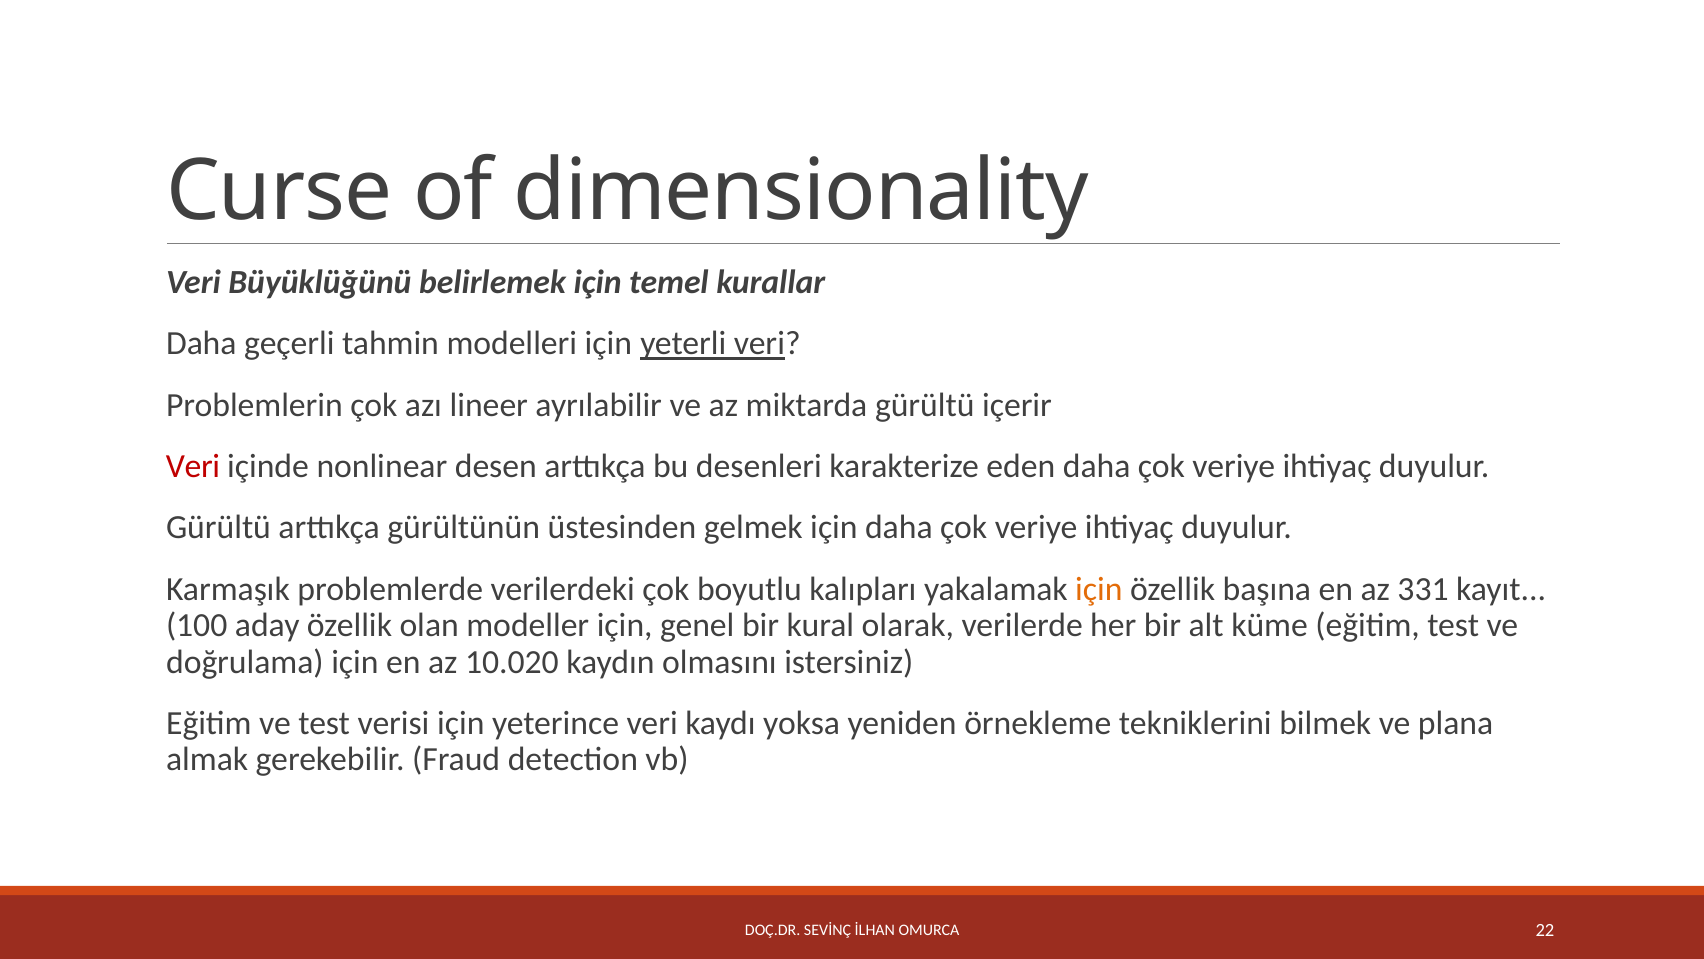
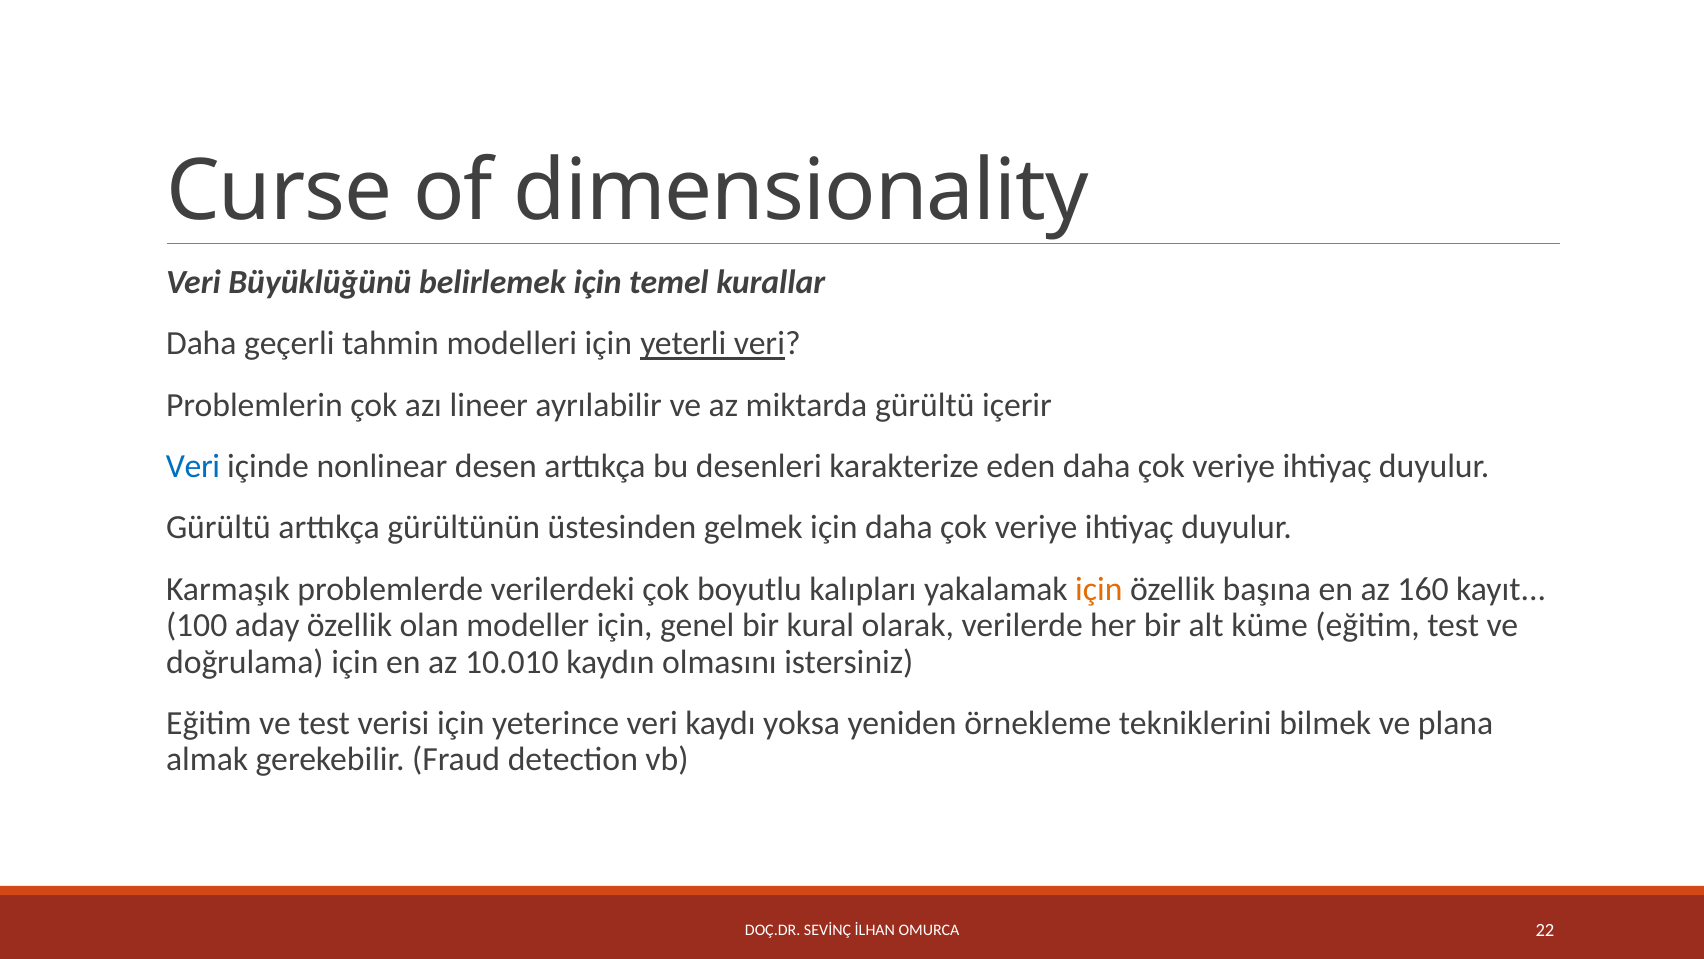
Veri at (193, 466) colour: red -> blue
331: 331 -> 160
10.020: 10.020 -> 10.010
